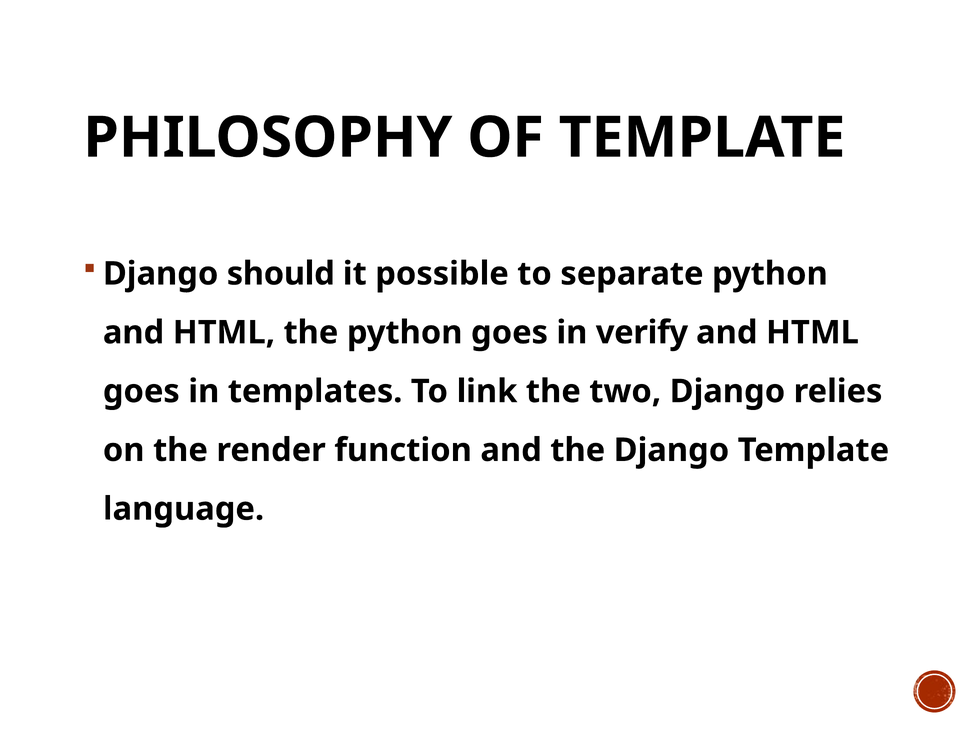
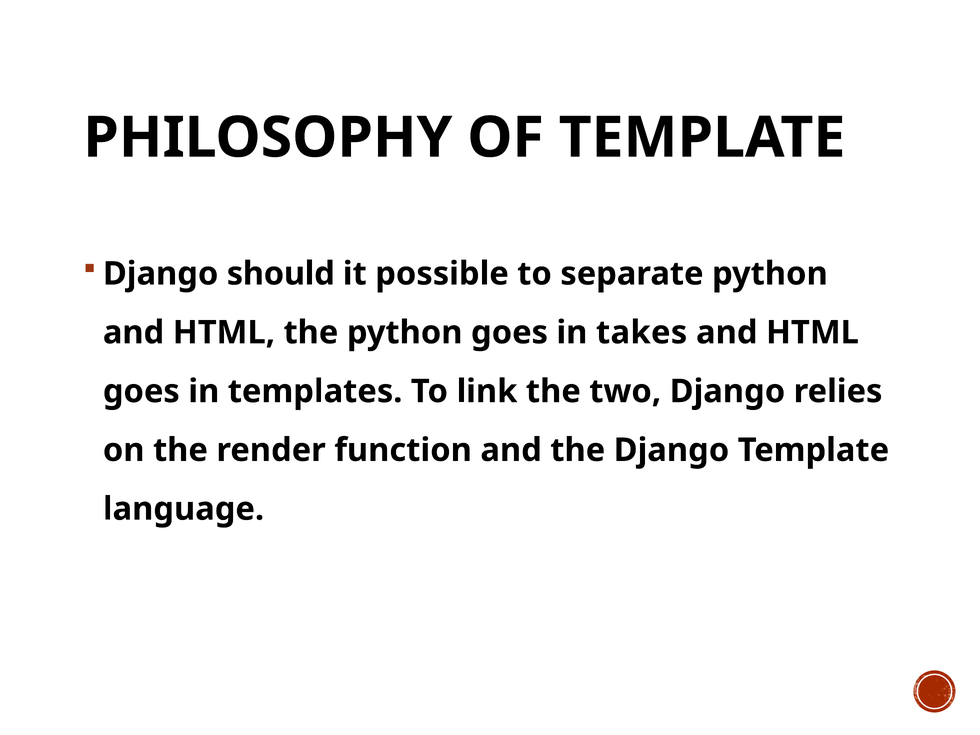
verify: verify -> takes
